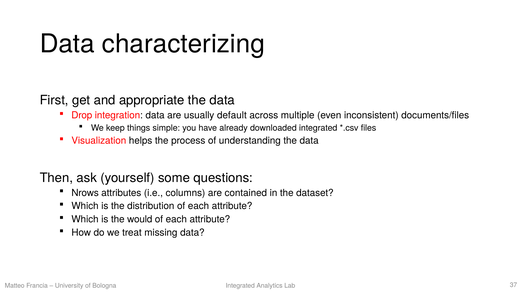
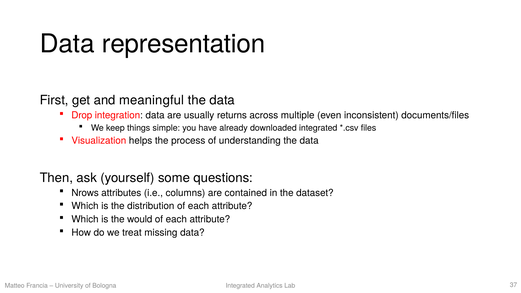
characterizing: characterizing -> representation
appropriate: appropriate -> meaningful
default: default -> returns
